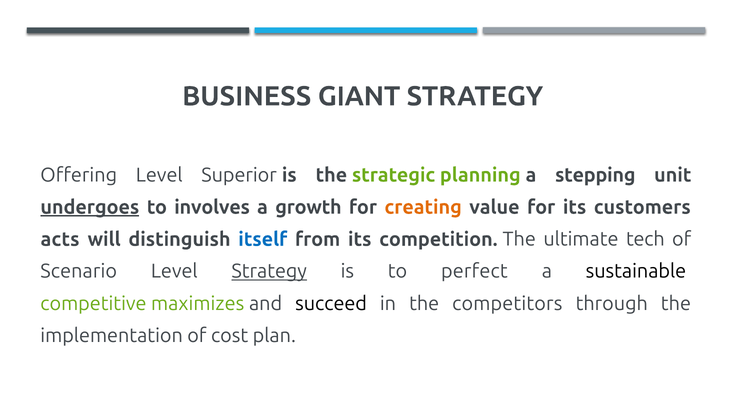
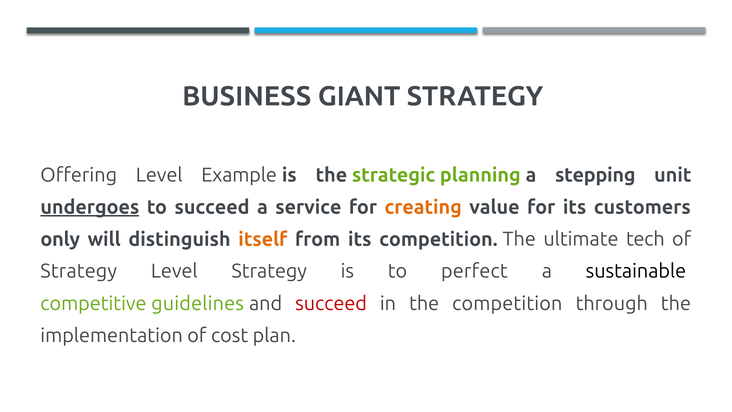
Superior: Superior -> Example
to involves: involves -> succeed
growth: growth -> service
acts: acts -> only
itself colour: blue -> orange
Scenario at (79, 271): Scenario -> Strategy
Strategy at (269, 271) underline: present -> none
maximizes: maximizes -> guidelines
succeed at (331, 303) colour: black -> red
the competitors: competitors -> competition
